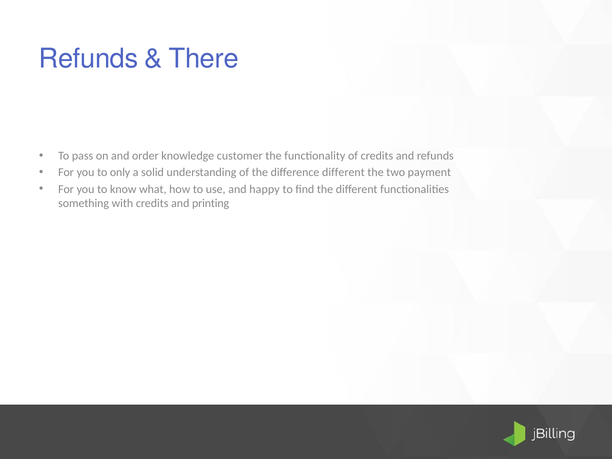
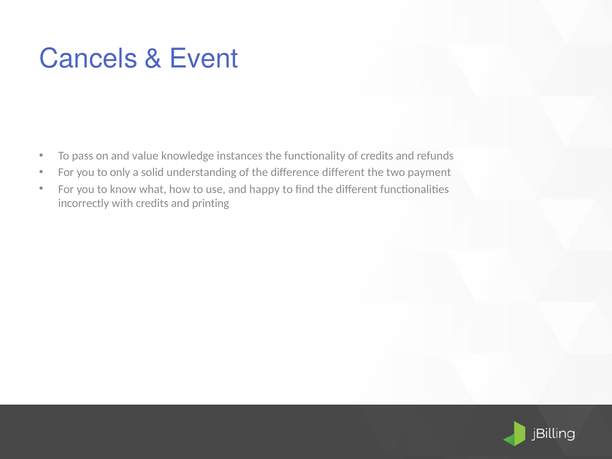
Refunds at (89, 59): Refunds -> Cancels
There: There -> Event
order: order -> value
customer: customer -> instances
something: something -> incorrectly
